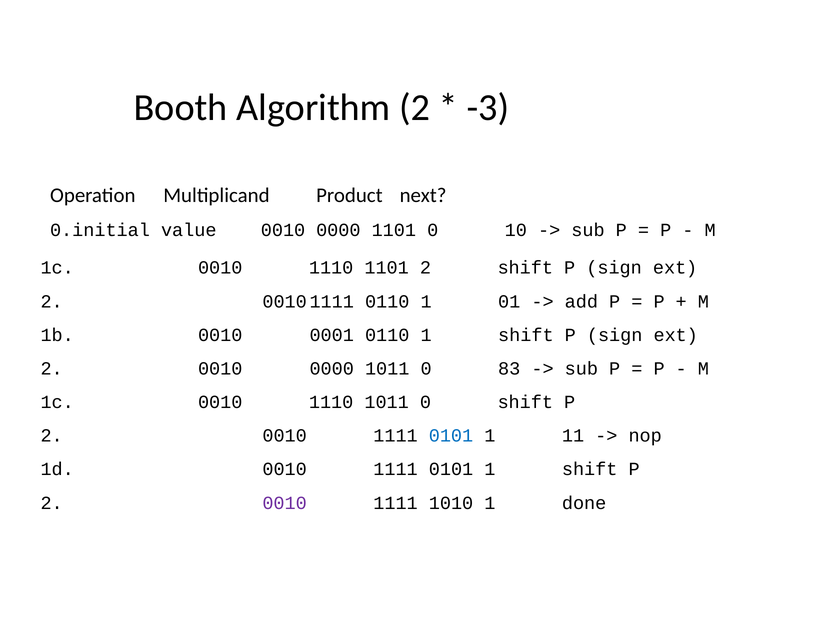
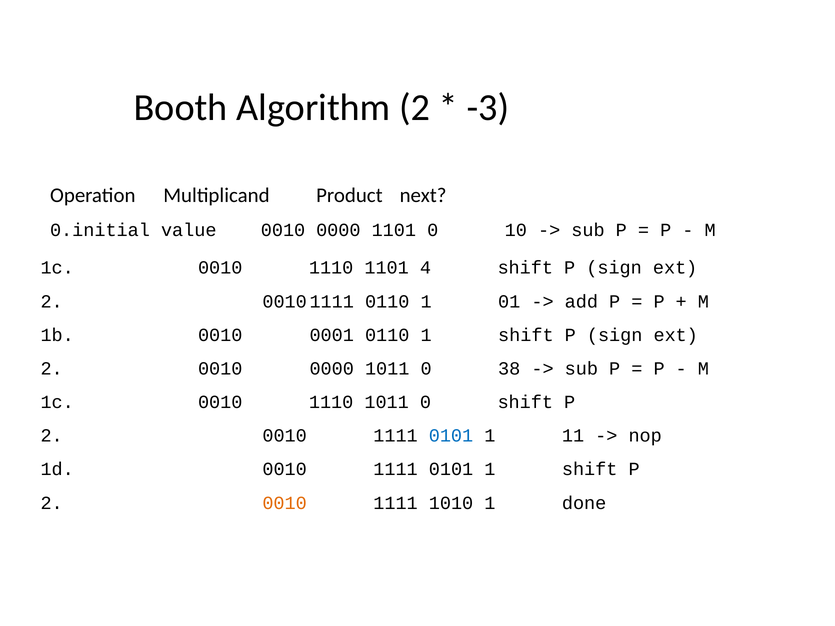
1101 2: 2 -> 4
83: 83 -> 38
0010 at (285, 503) colour: purple -> orange
